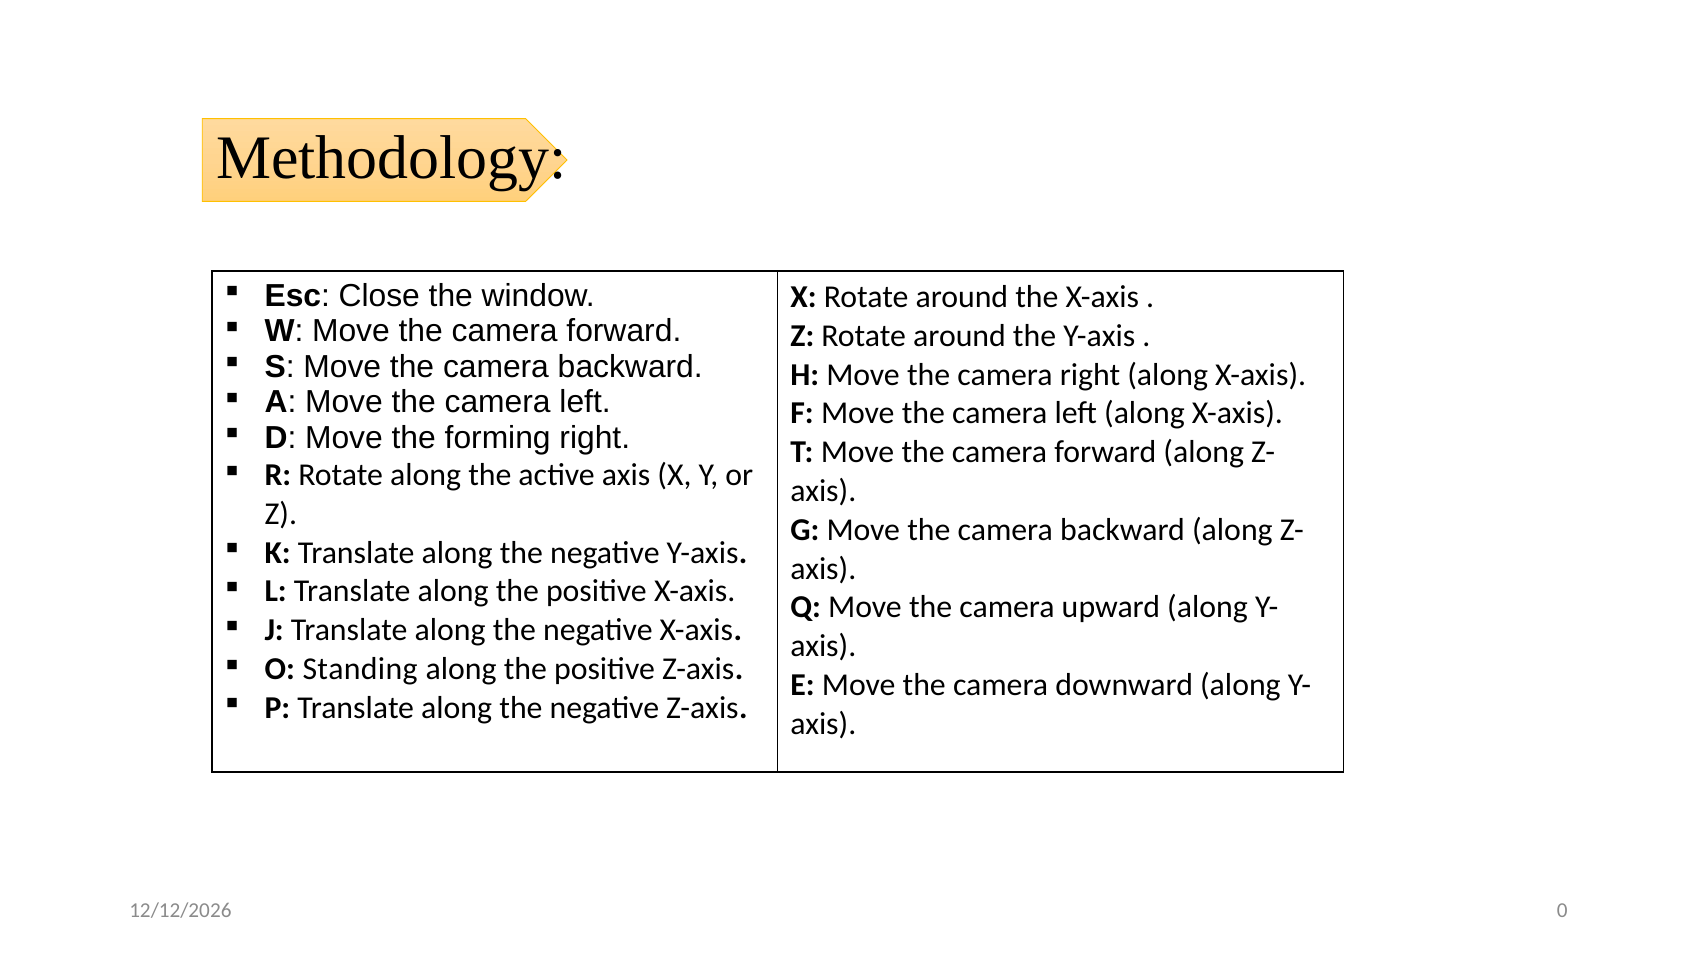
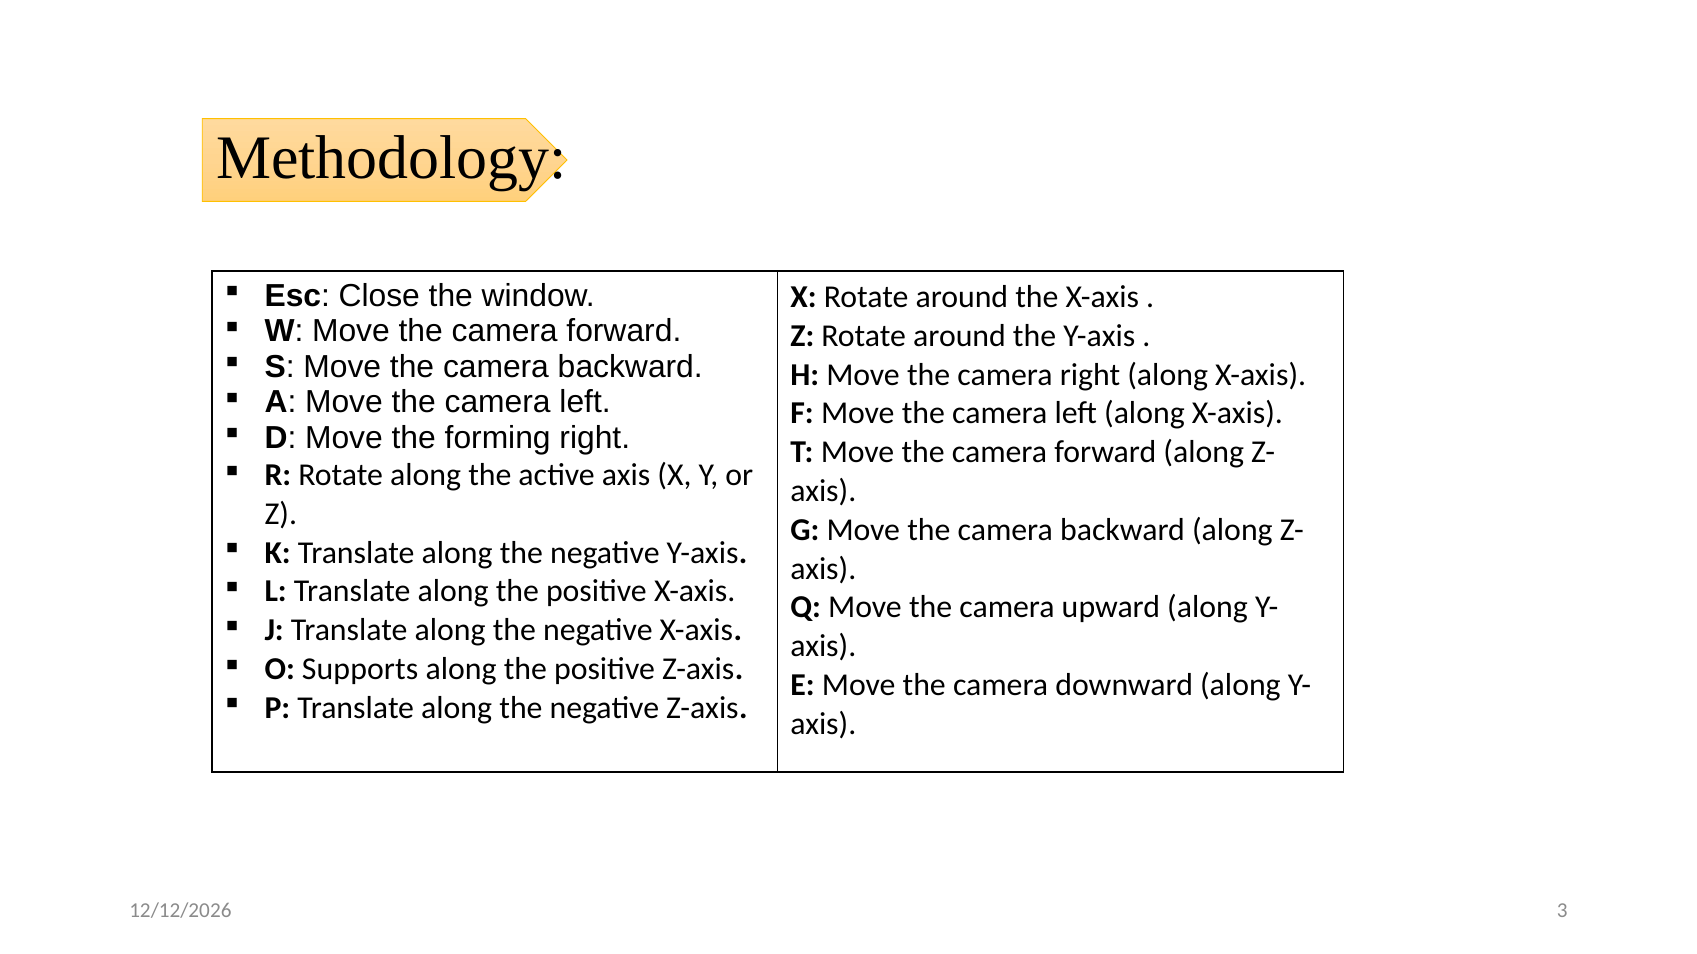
Standing: Standing -> Supports
0: 0 -> 3
